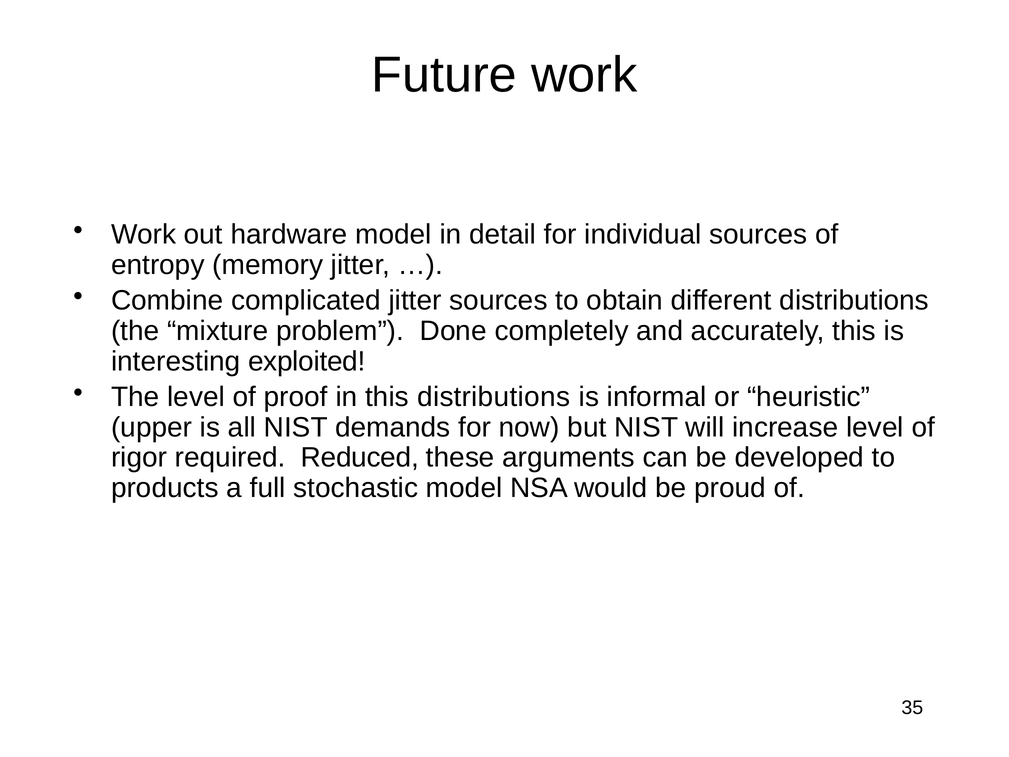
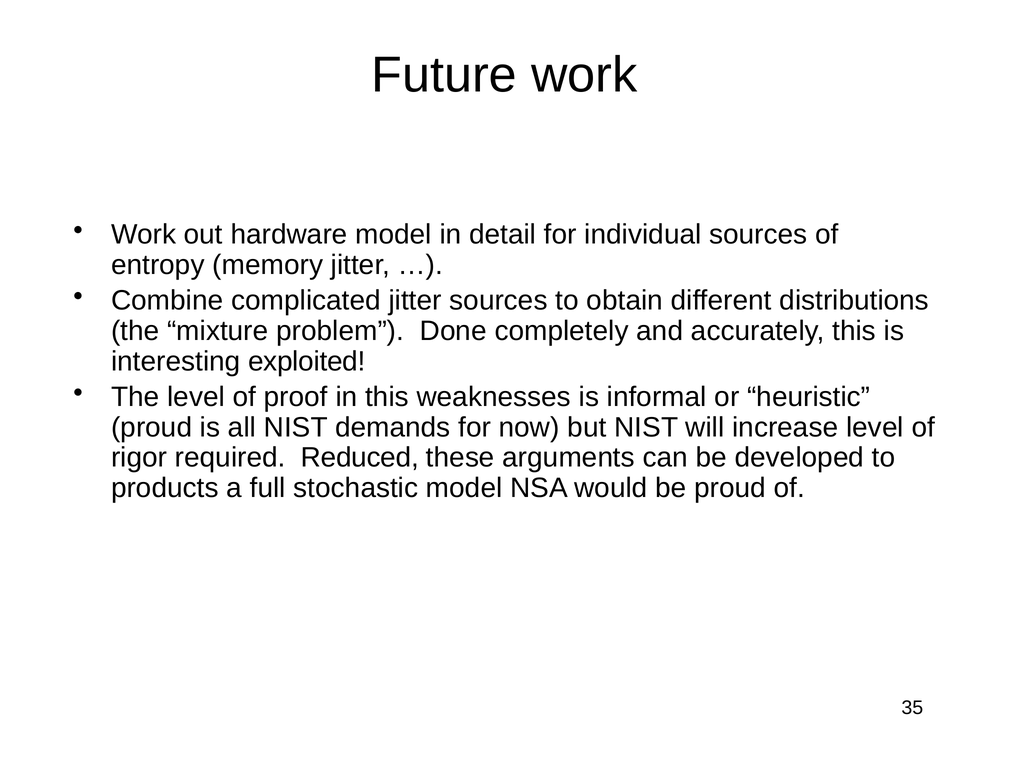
this distributions: distributions -> weaknesses
upper at (152, 427): upper -> proud
